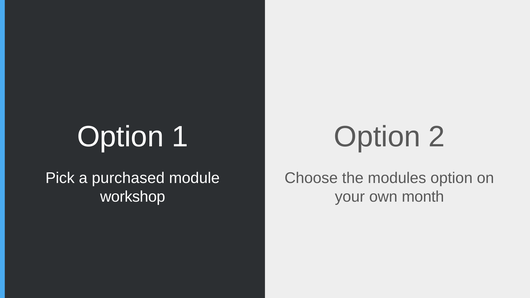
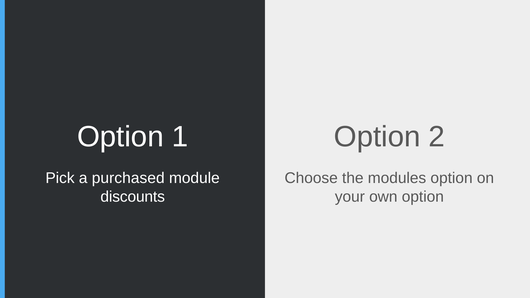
workshop: workshop -> discounts
own month: month -> option
